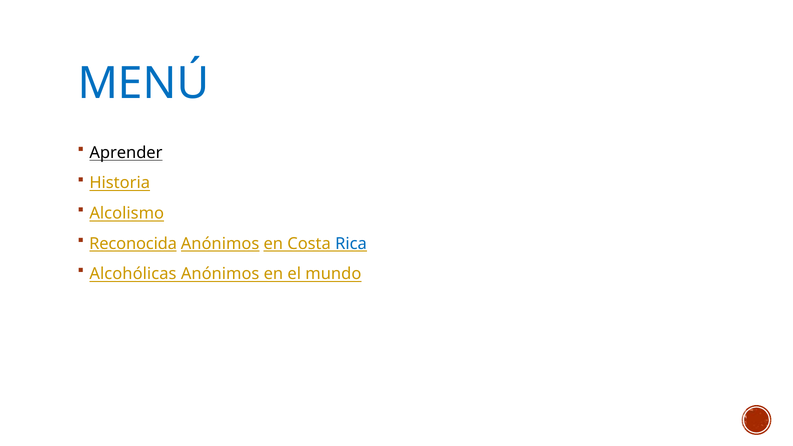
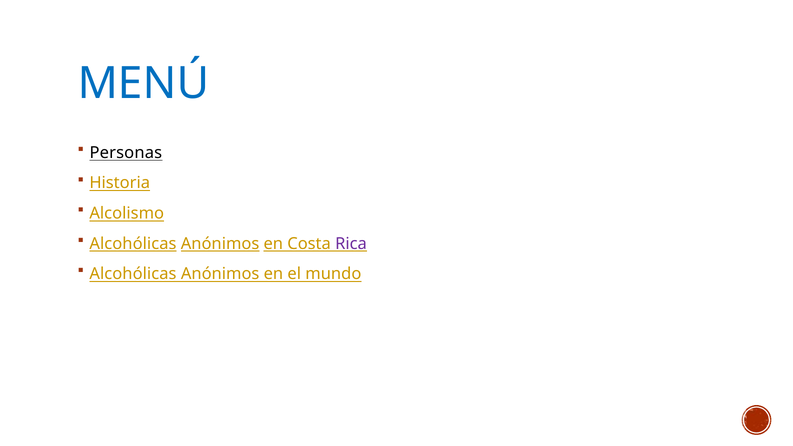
Aprender: Aprender -> Personas
Reconocida at (133, 244): Reconocida -> Alcohólicas
Rica colour: blue -> purple
